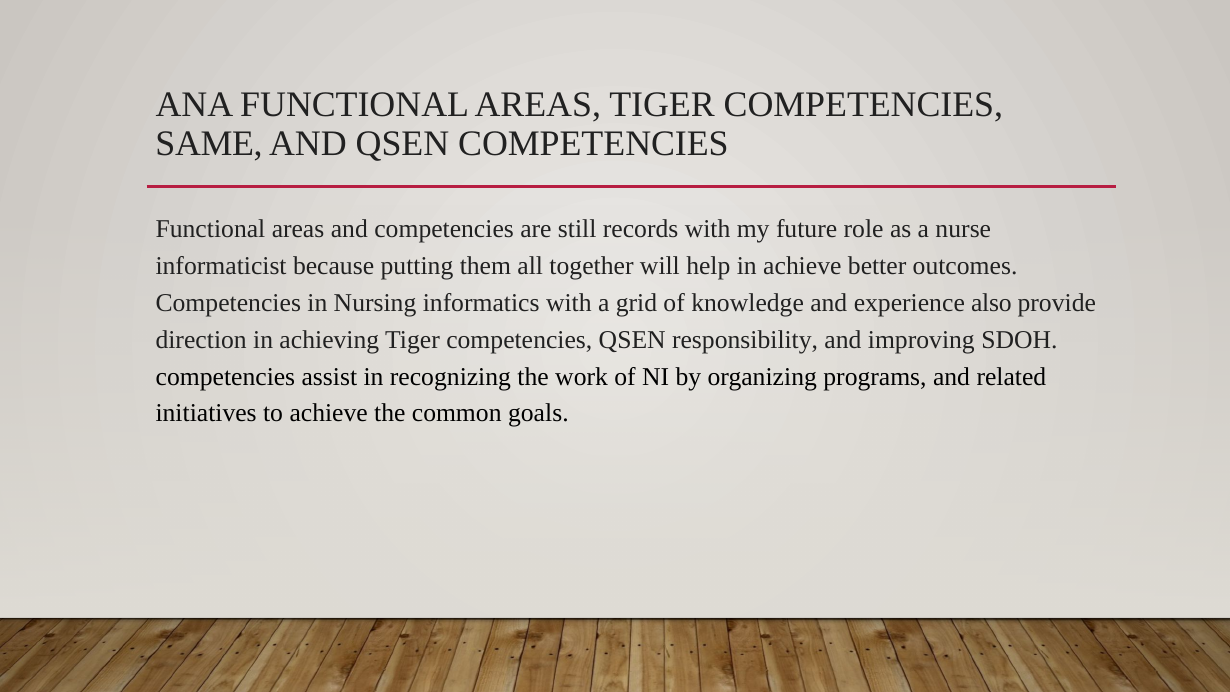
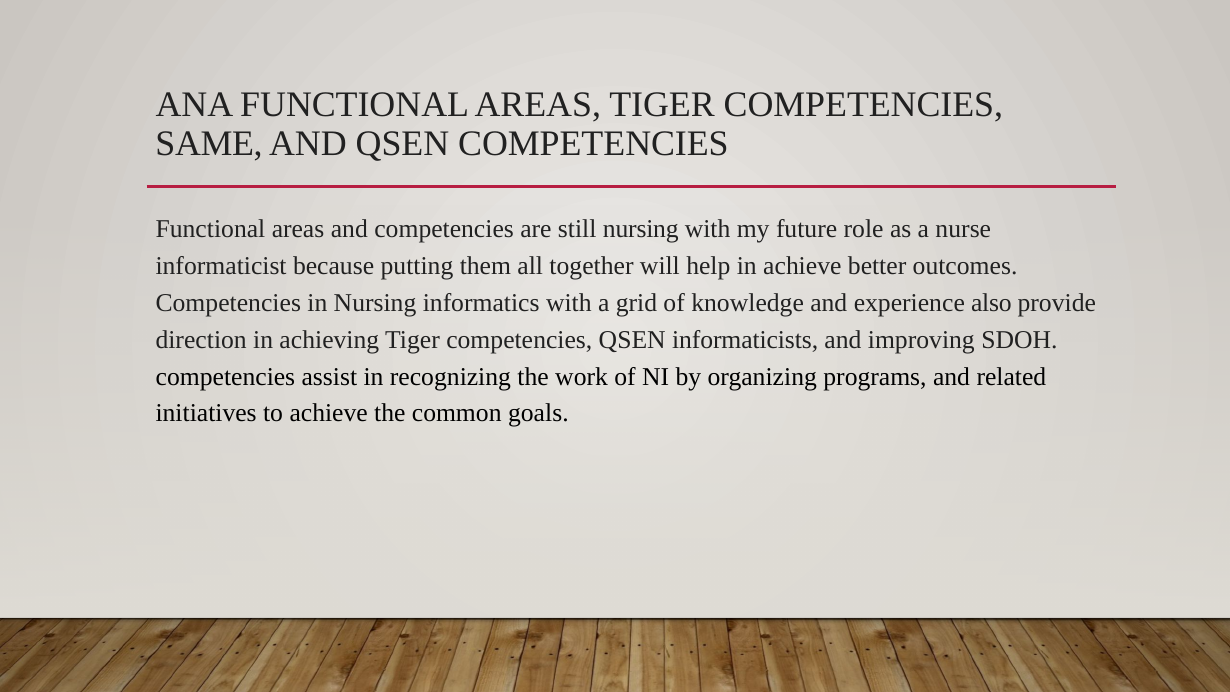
still records: records -> nursing
responsibility: responsibility -> informaticists
